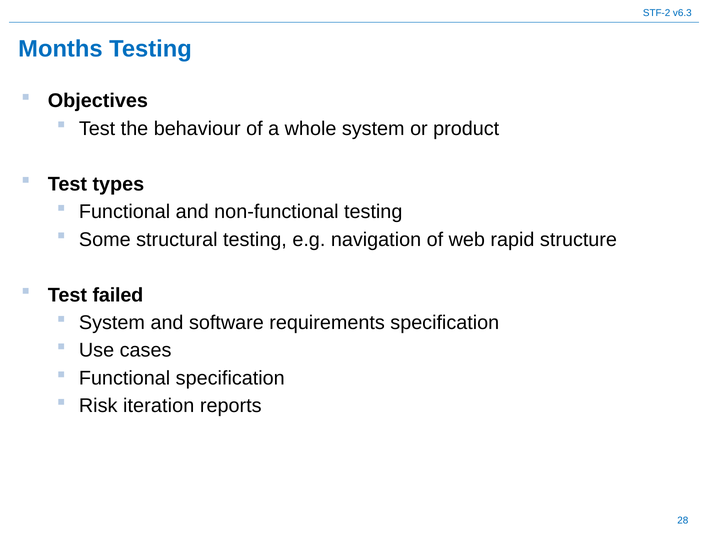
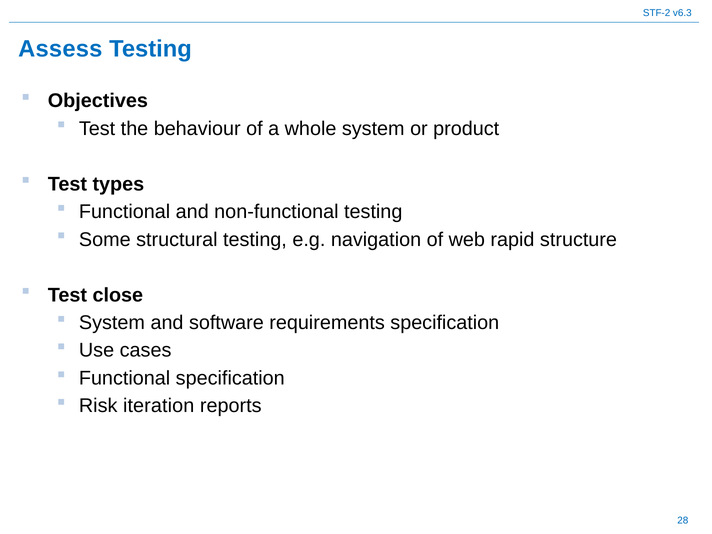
Months: Months -> Assess
failed: failed -> close
